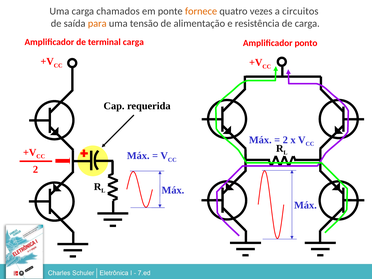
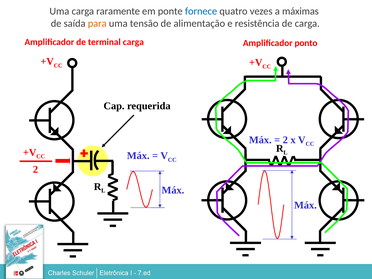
chamados: chamados -> raramente
fornece colour: orange -> blue
circuitos: circuitos -> máximas
